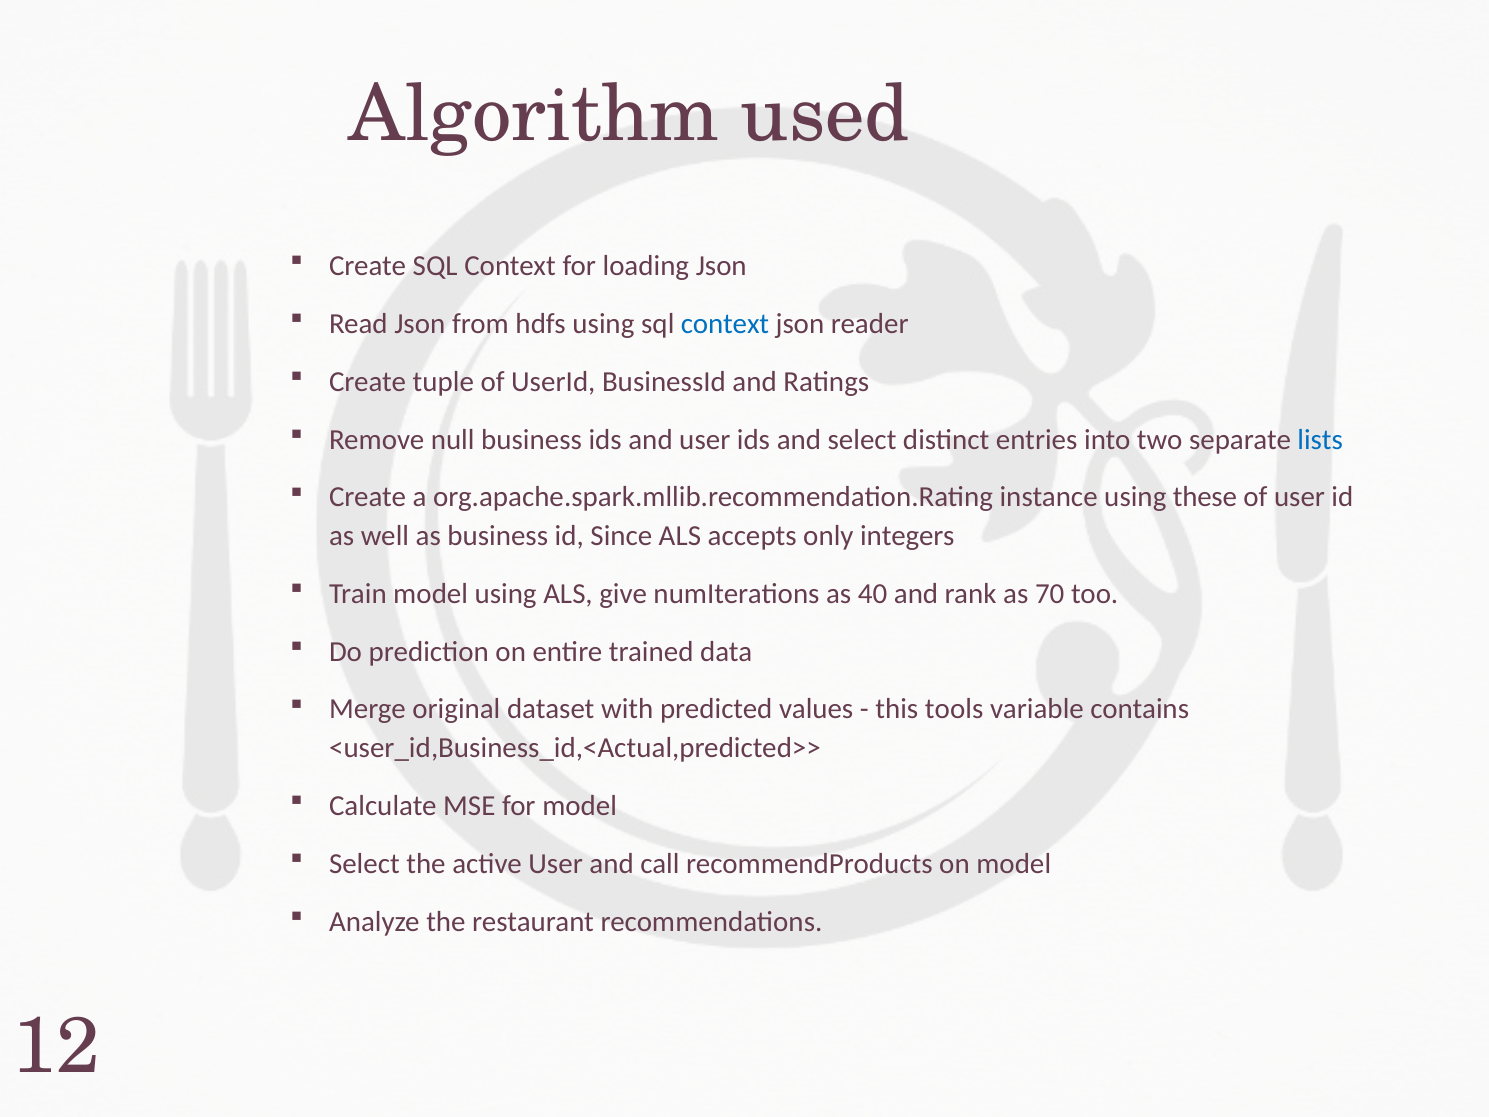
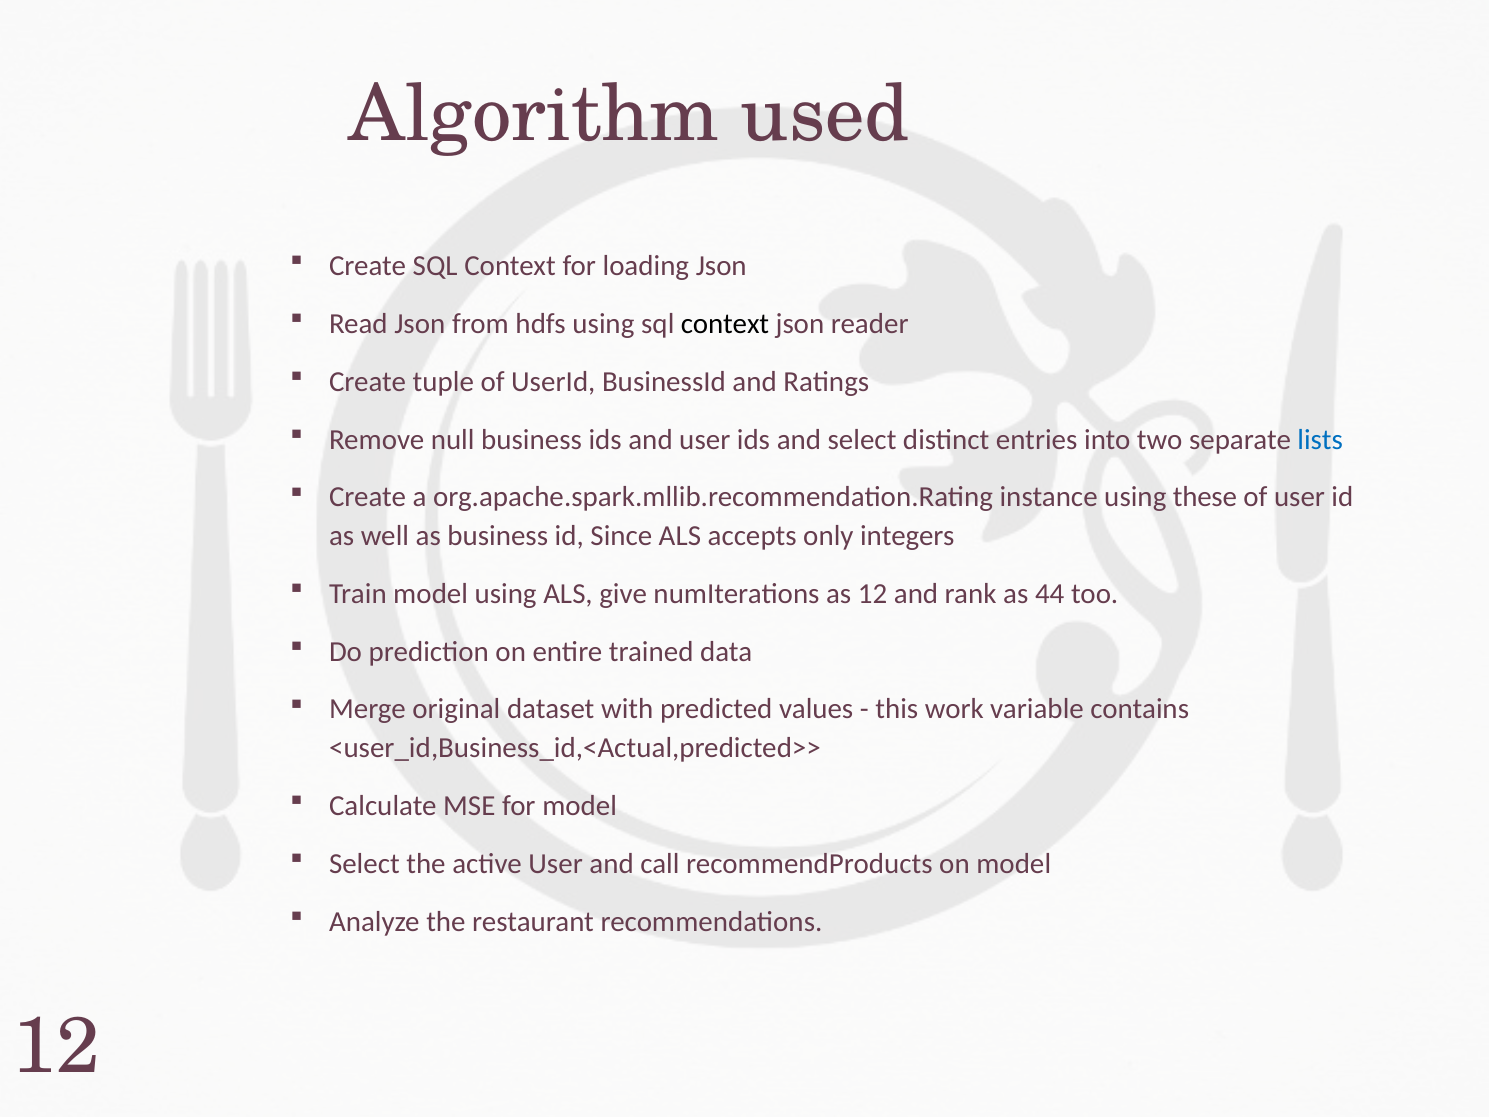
context at (725, 324) colour: blue -> black
as 40: 40 -> 12
70: 70 -> 44
tools: tools -> work
